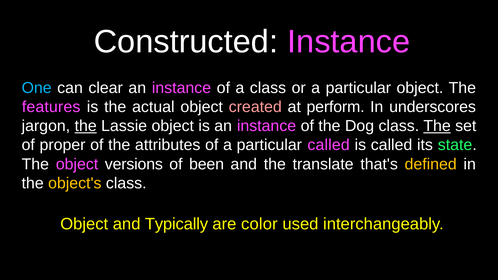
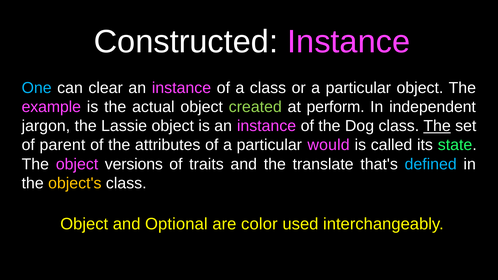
features: features -> example
created colour: pink -> light green
underscores: underscores -> independent
the at (86, 126) underline: present -> none
proper: proper -> parent
particular called: called -> would
been: been -> traits
defined colour: yellow -> light blue
Typically: Typically -> Optional
